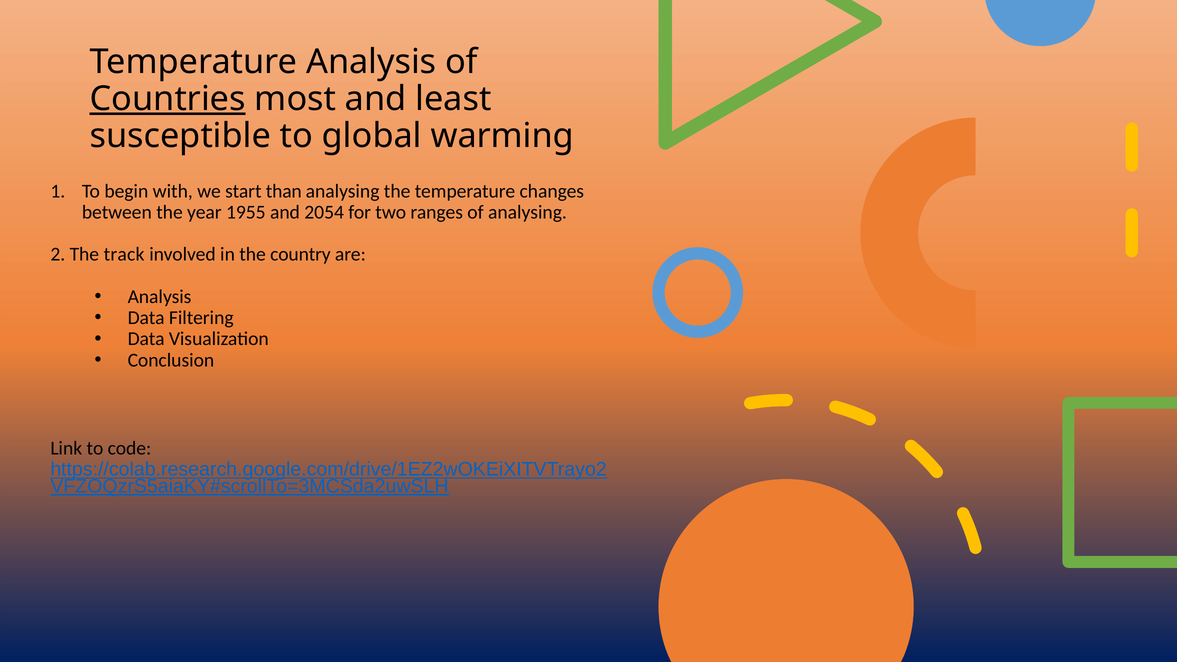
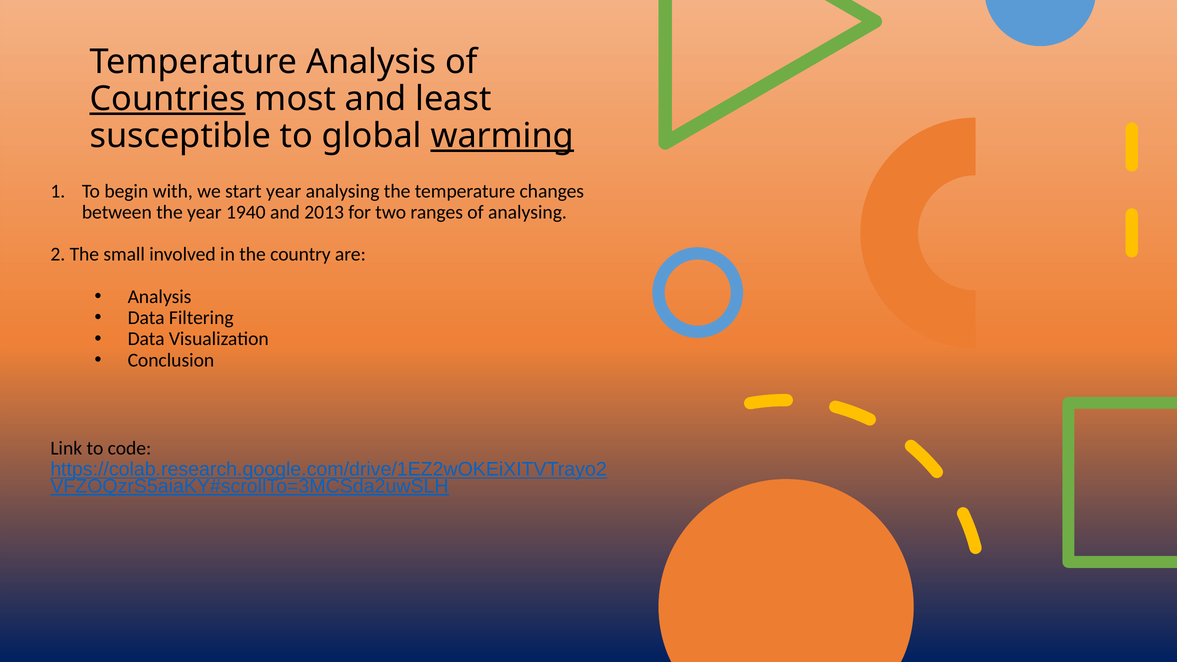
warming underline: none -> present
start than: than -> year
1955: 1955 -> 1940
2054: 2054 -> 2013
track: track -> small
